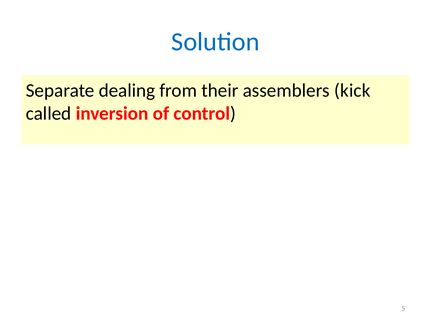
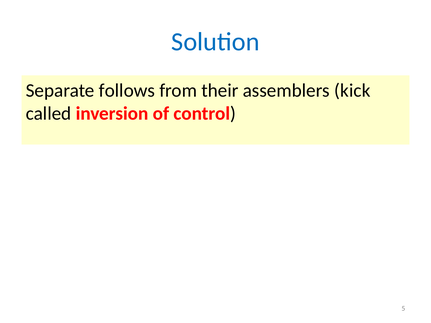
dealing: dealing -> follows
